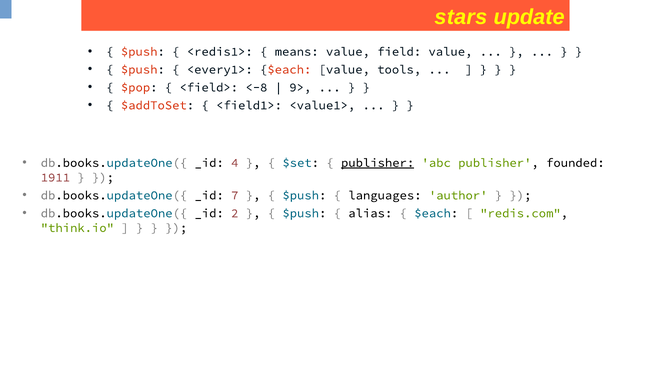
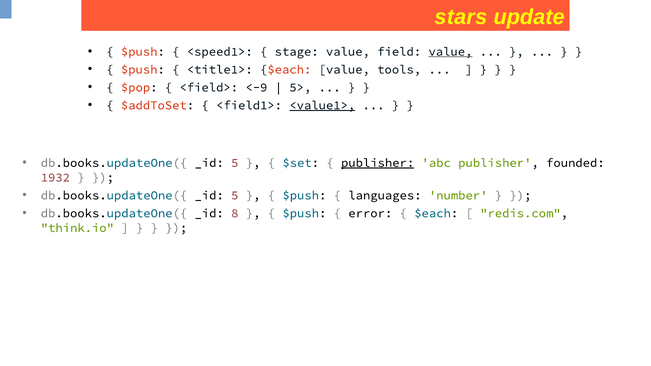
<redis1>: <redis1> -> <speed1>
means: means -> stage
value at (450, 52) underline: none -> present
<every1>: <every1> -> <title1>
<-8: <-8 -> <-9
9>: 9> -> 5>
<value1> underline: none -> present
4 at (235, 163): 4 -> 5
1911: 1911 -> 1932
7 at (235, 195): 7 -> 5
author: author -> number
2: 2 -> 8
alias: alias -> error
